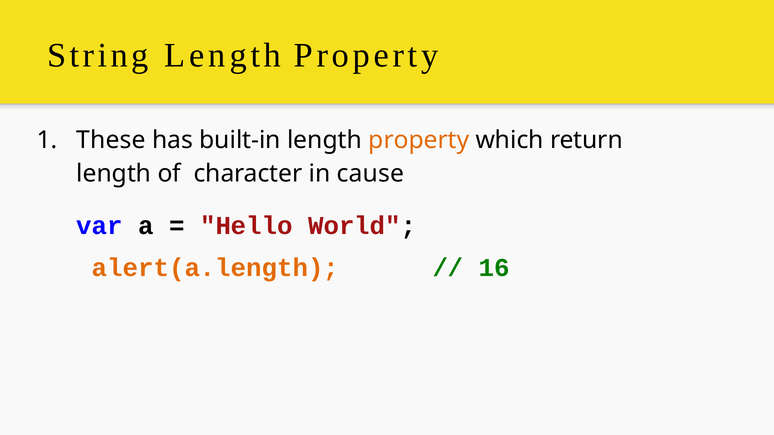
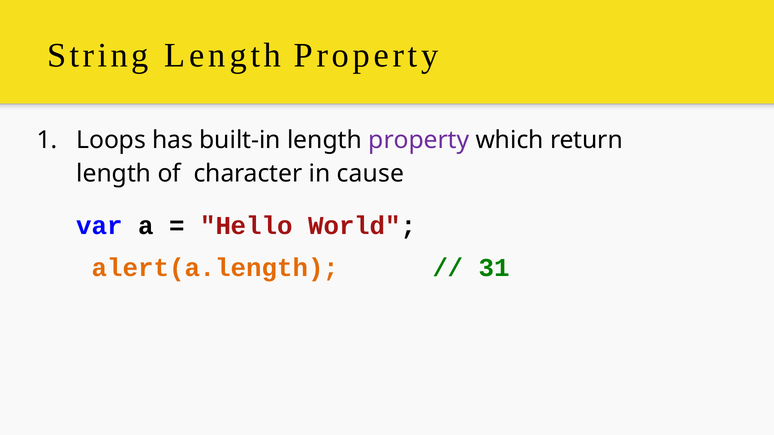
These: These -> Loops
property at (419, 140) colour: orange -> purple
16: 16 -> 31
